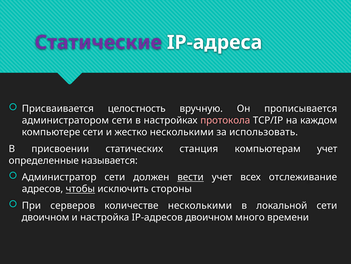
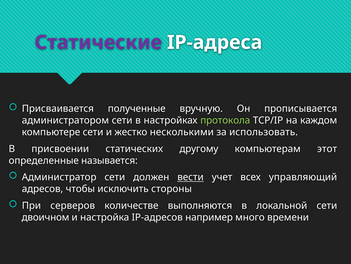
целостность: целостность -> полученные
протокола colour: pink -> light green
станция: станция -> другому
компьютерам учет: учет -> этот
отслеживание: отслеживание -> управляющий
чтобы underline: present -> none
количестве несколькими: несколькими -> выполняются
IP-адресов двоичном: двоичном -> например
